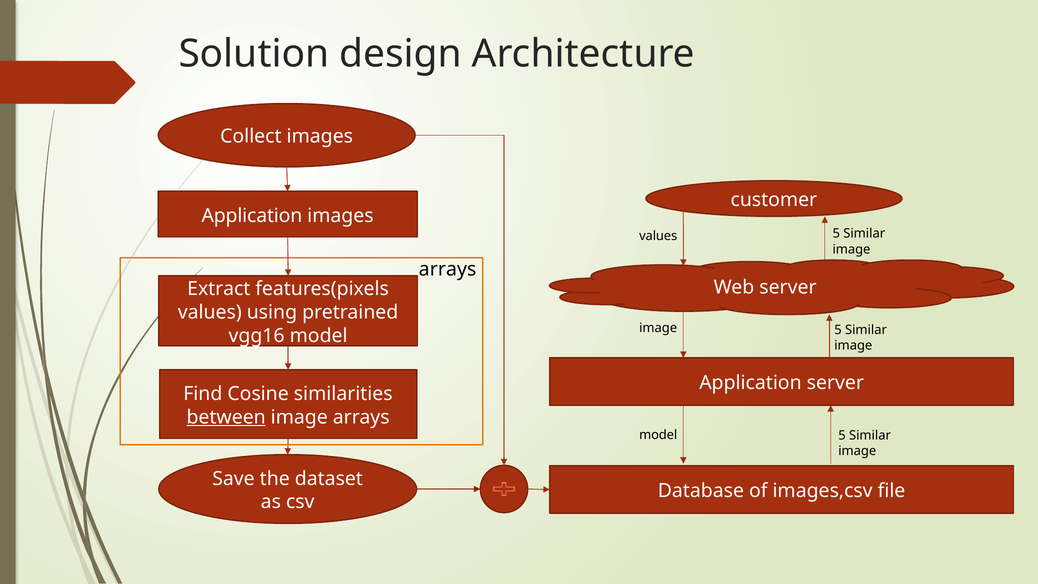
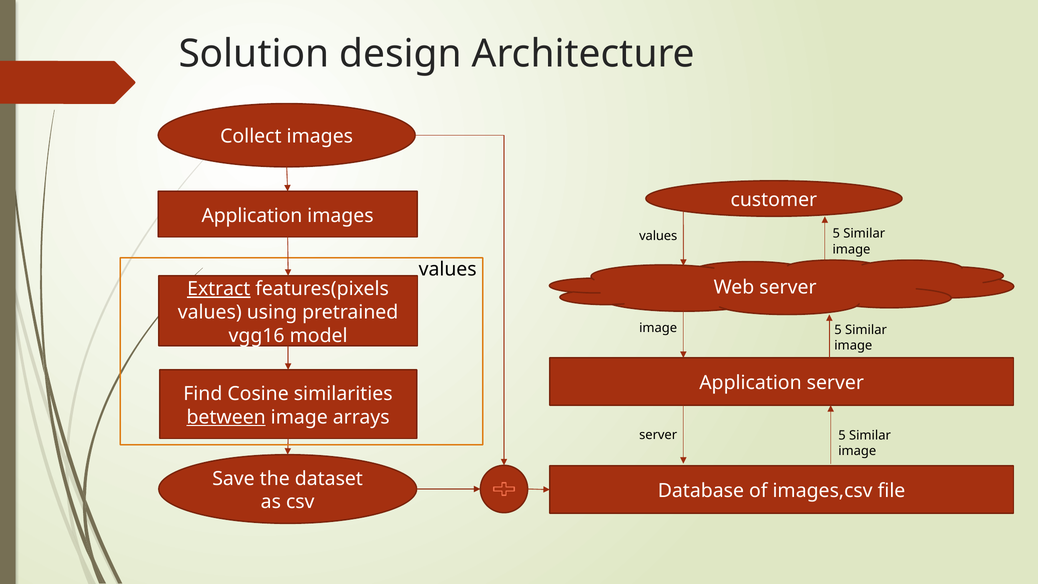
arrays at (448, 269): arrays -> values
Extract underline: none -> present
model at (658, 435): model -> server
